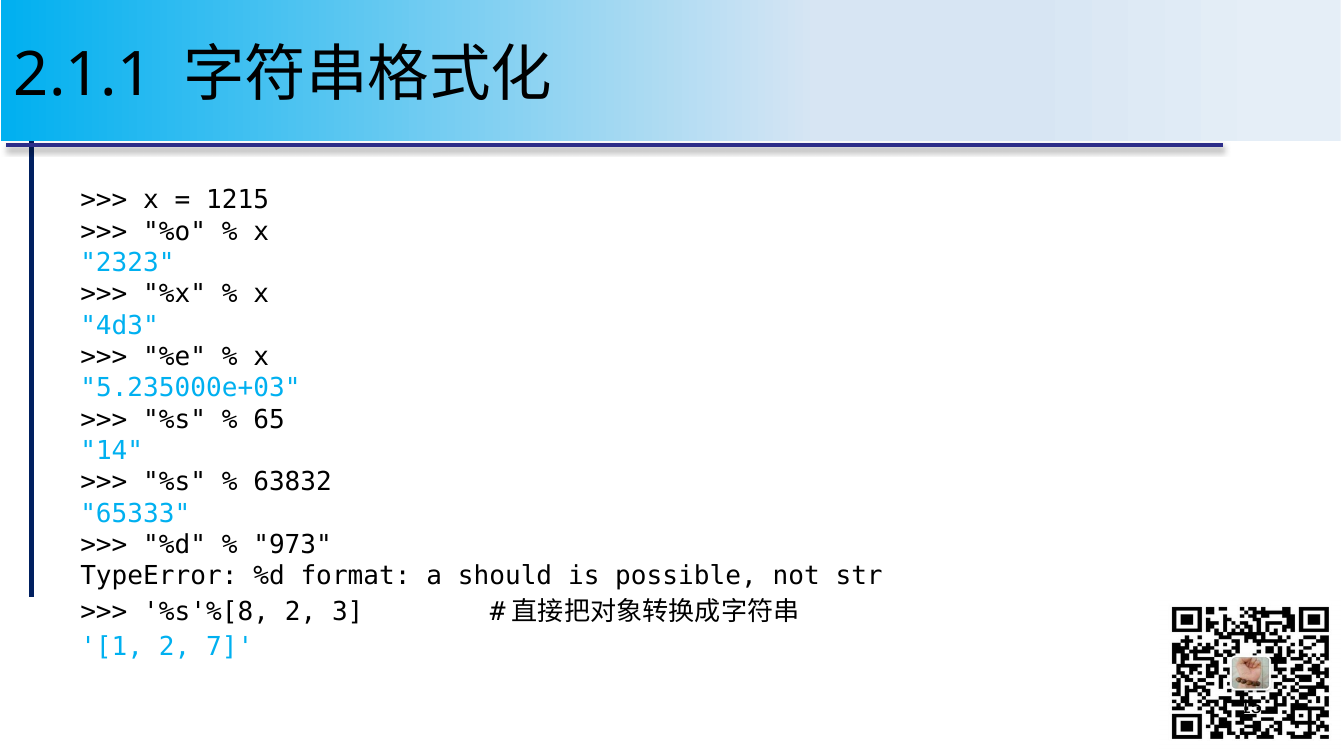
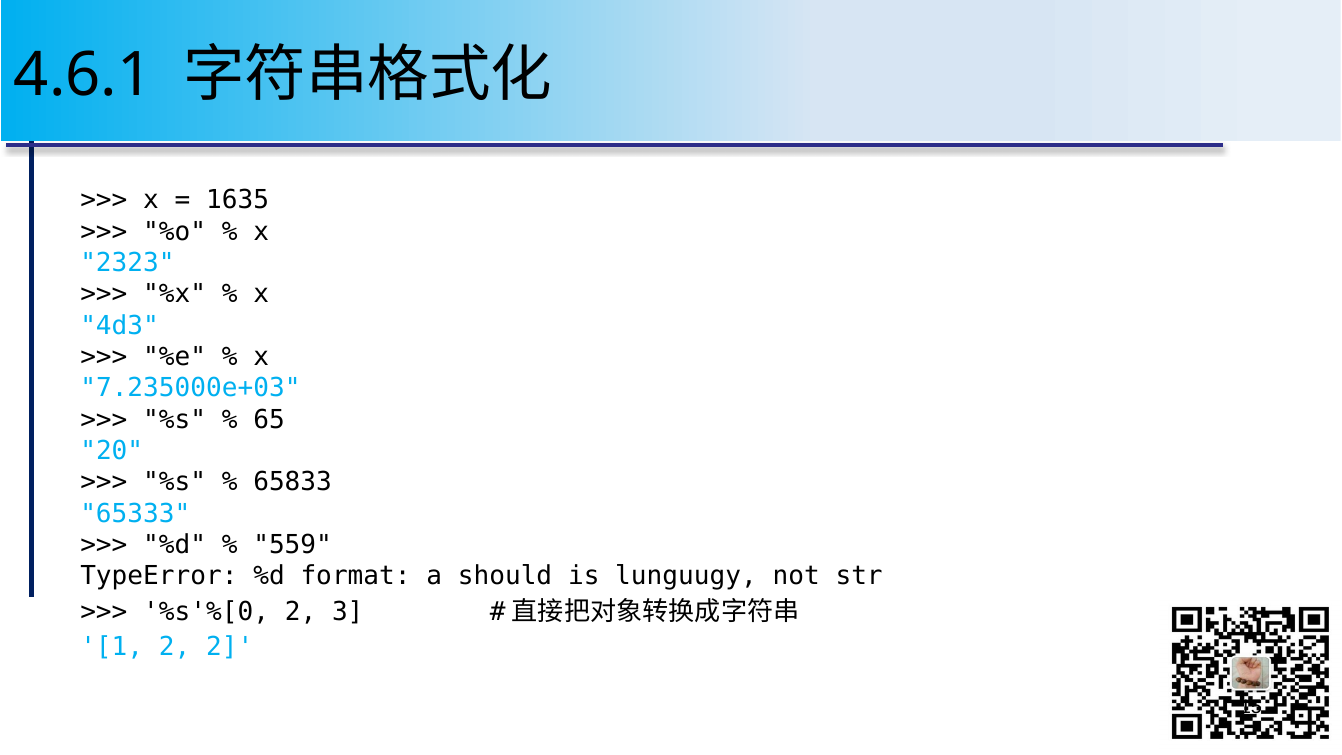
2.1.1: 2.1.1 -> 4.6.1
1215: 1215 -> 1635
5.235000e+03: 5.235000e+03 -> 7.235000e+03
14: 14 -> 20
63832: 63832 -> 65833
973: 973 -> 559
possible: possible -> lunguugy
%s'%[8: %s'%[8 -> %s'%[0
2 7: 7 -> 2
